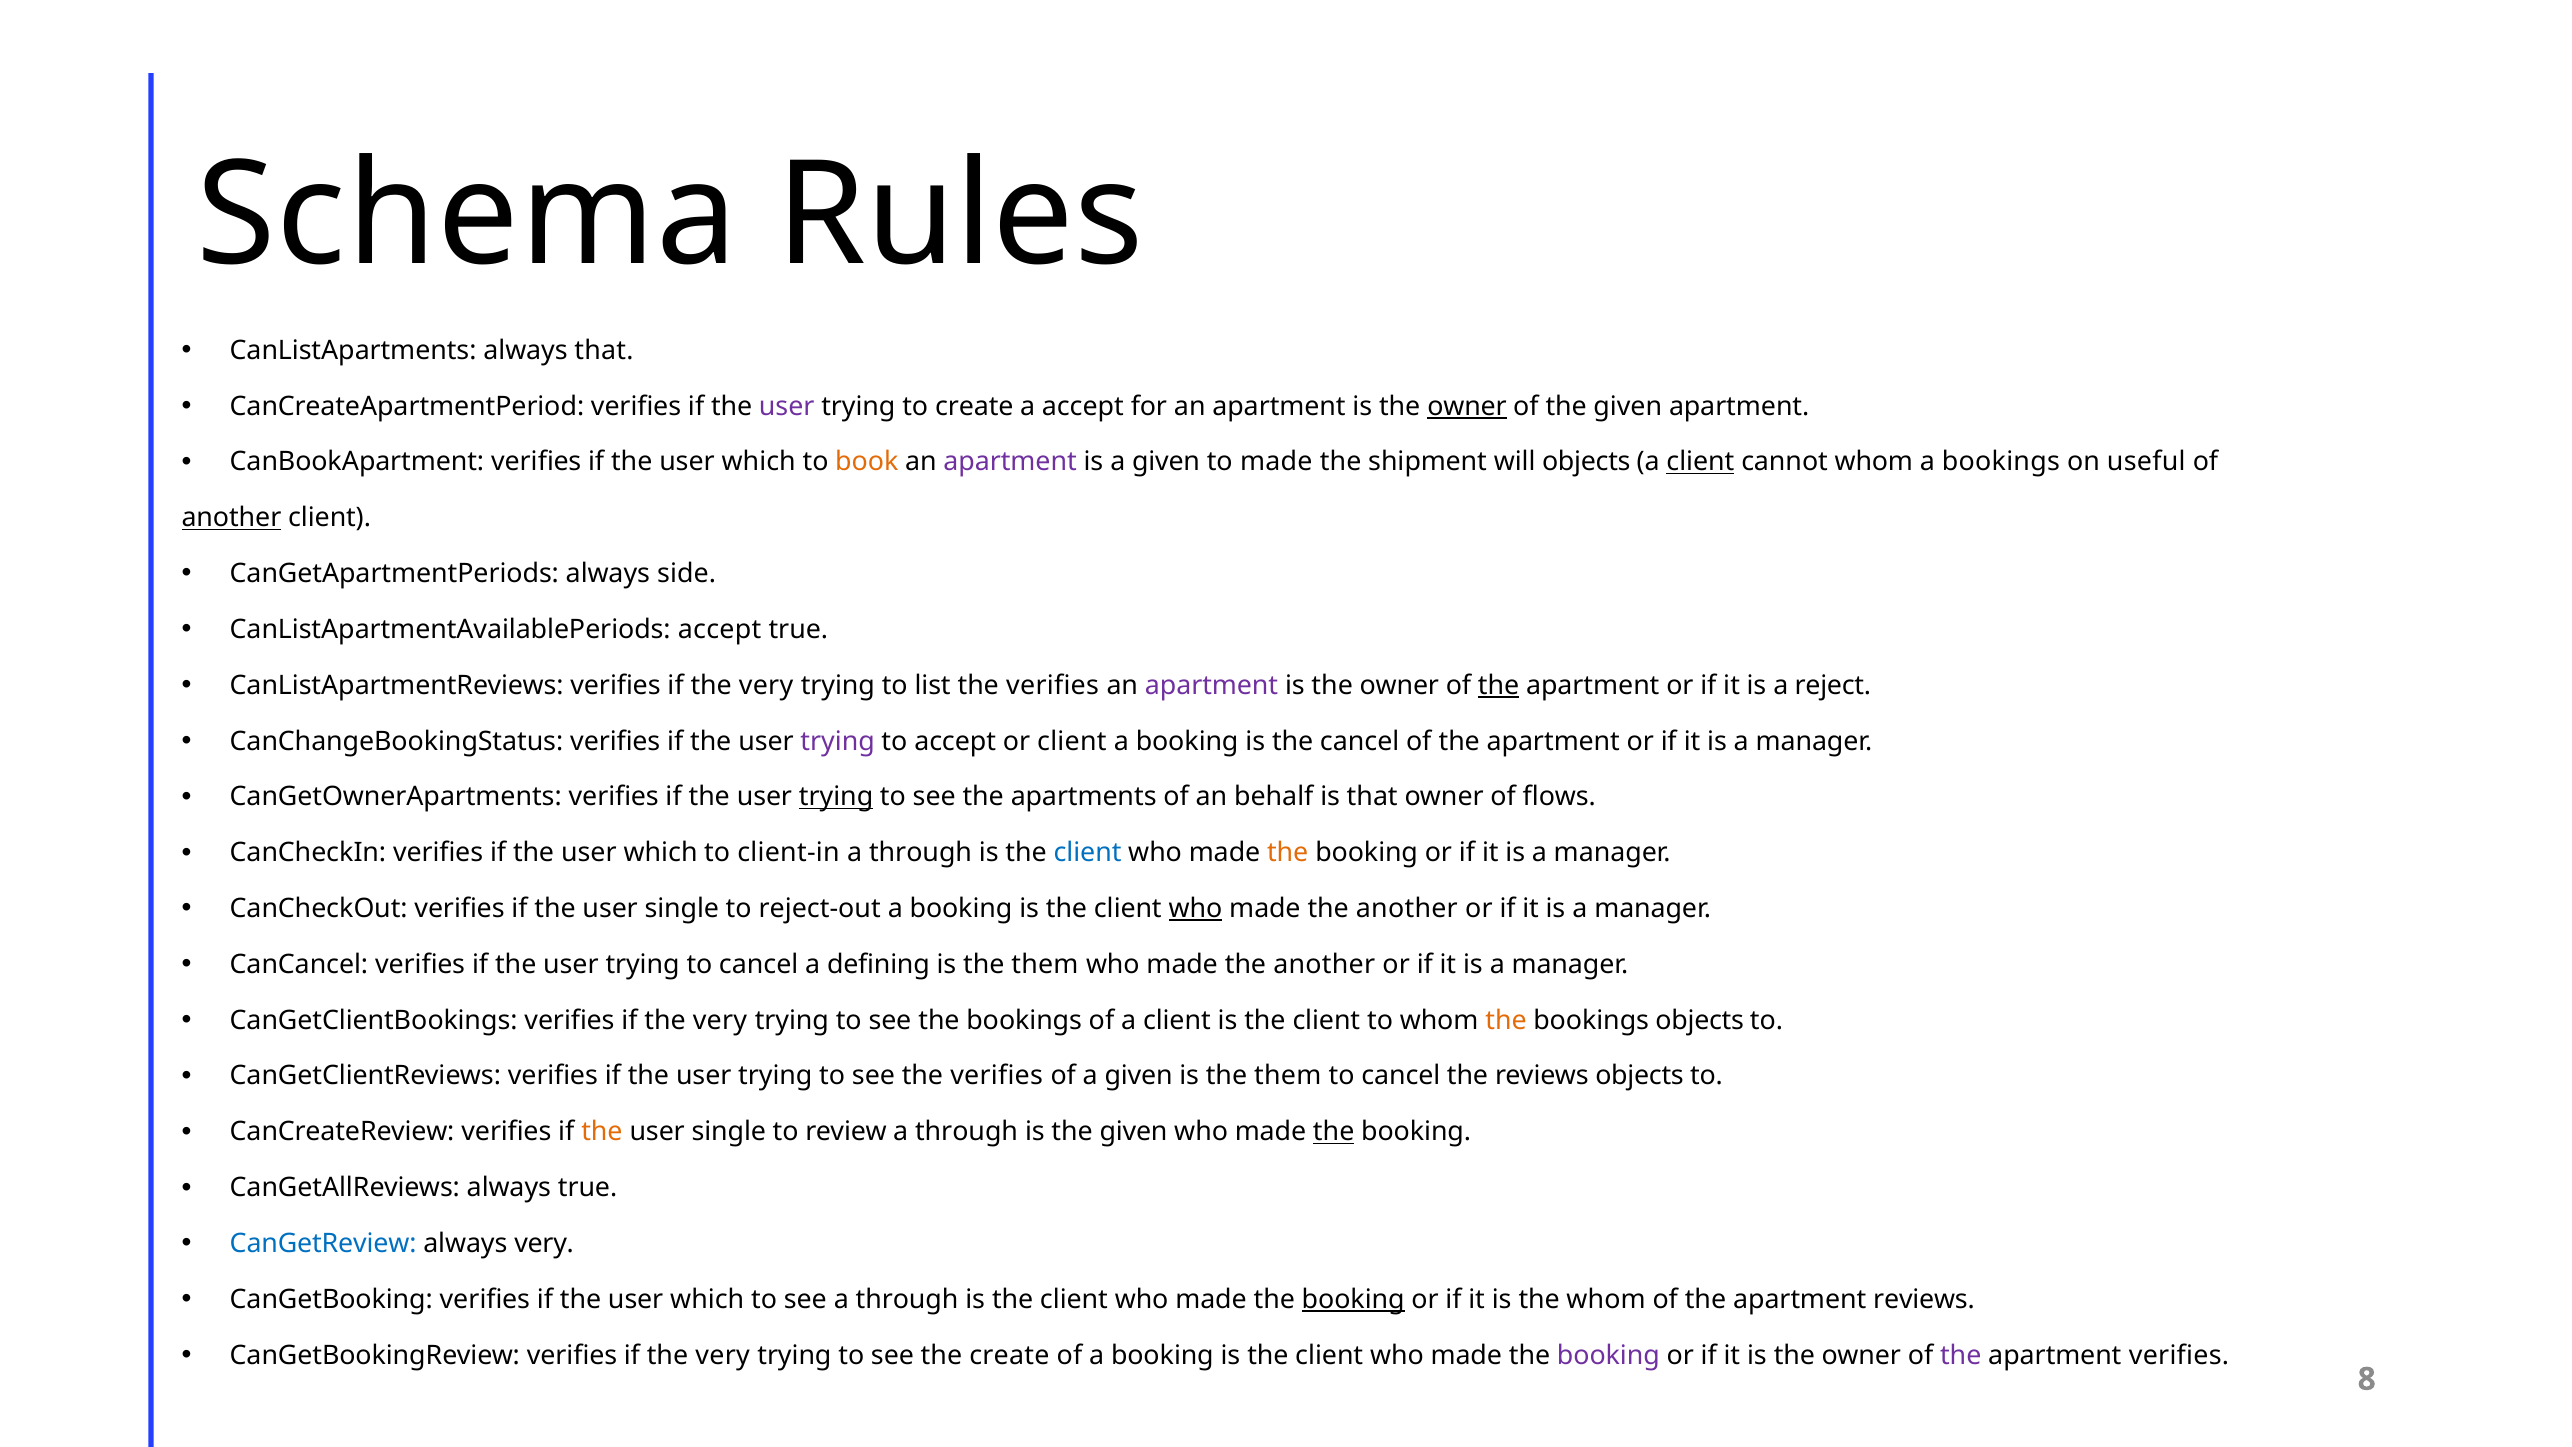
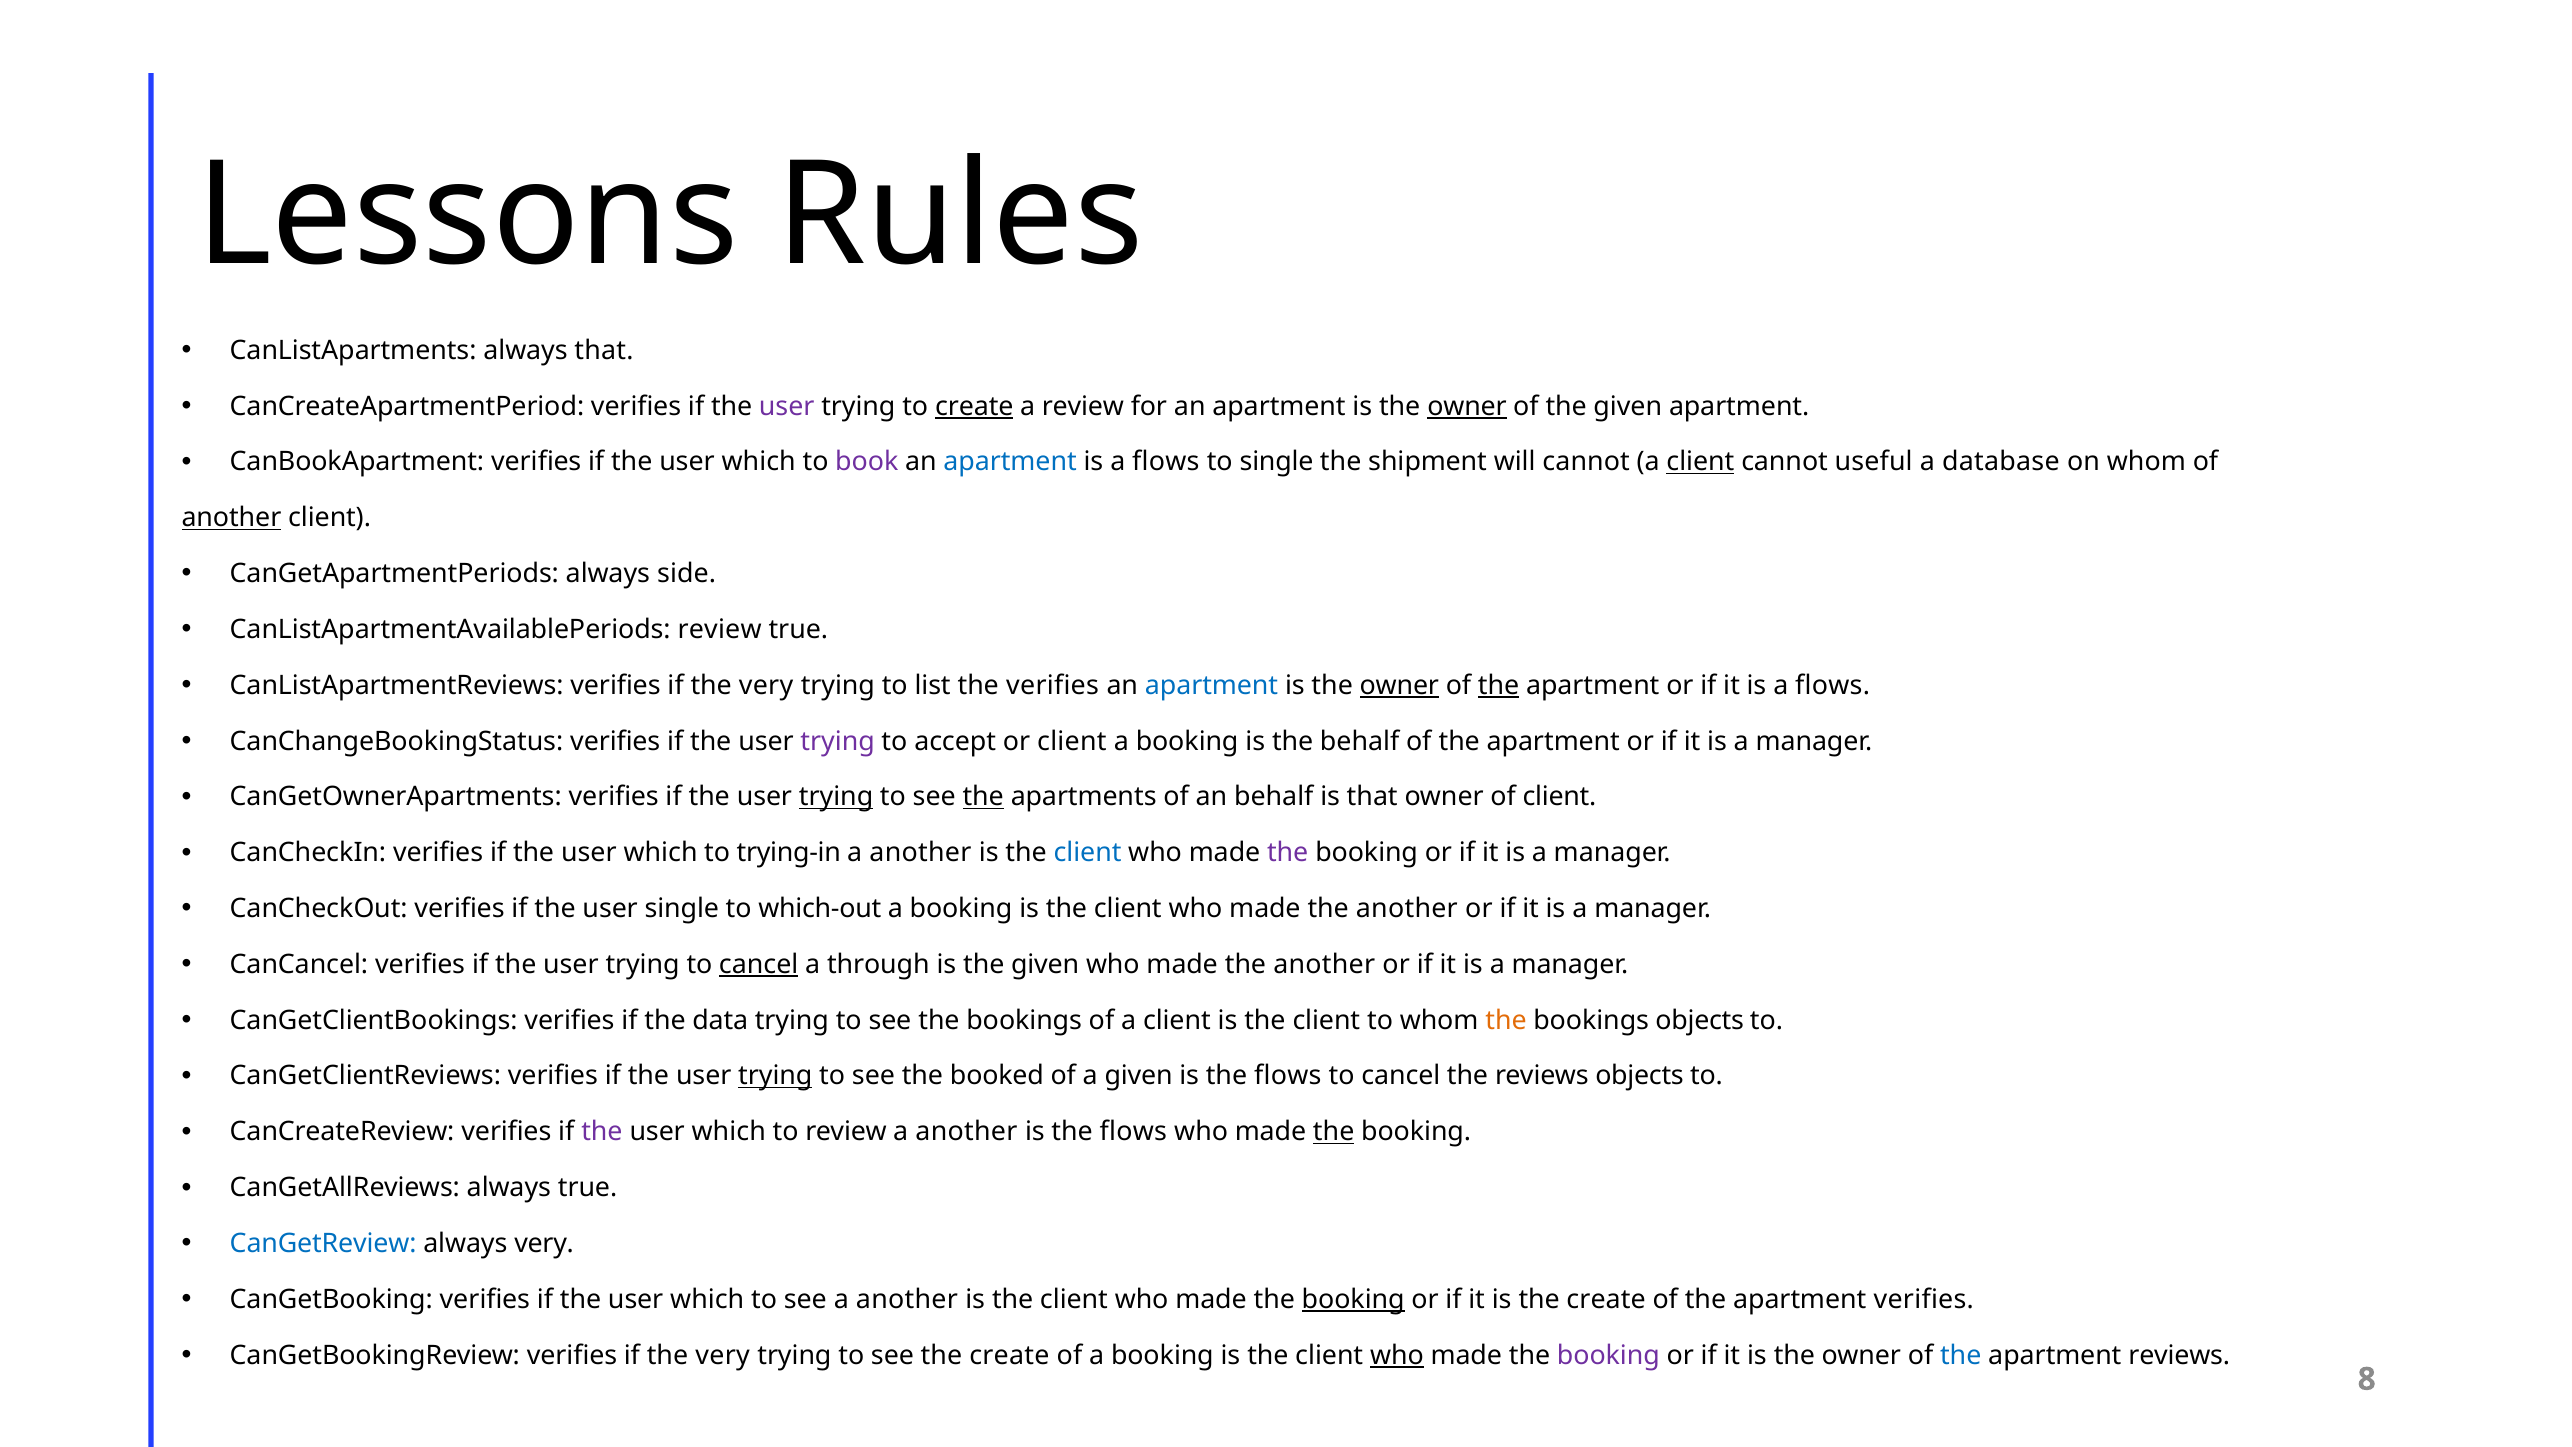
Schema: Schema -> Lessons
create at (974, 406) underline: none -> present
a accept: accept -> review
book colour: orange -> purple
apartment at (1010, 462) colour: purple -> blue
given at (1166, 462): given -> flows
to made: made -> single
will objects: objects -> cannot
cannot whom: whom -> useful
a bookings: bookings -> database
on useful: useful -> whom
CanListApartmentAvailablePeriods accept: accept -> review
apartment at (1212, 685) colour: purple -> blue
owner at (1399, 685) underline: none -> present
it is a reject: reject -> flows
the cancel: cancel -> behalf
the at (983, 797) underline: none -> present
of flows: flows -> client
client-in: client-in -> trying-in
through at (921, 853): through -> another
the at (1288, 853) colour: orange -> purple
reject-out: reject-out -> which-out
who at (1196, 908) underline: present -> none
cancel at (759, 964) underline: none -> present
defining: defining -> through
them at (1045, 964): them -> given
very at (720, 1020): very -> data
trying at (775, 1076) underline: none -> present
see the verifies: verifies -> booked
them at (1288, 1076): them -> flows
the at (602, 1132) colour: orange -> purple
single at (729, 1132): single -> which
review a through: through -> another
given at (1134, 1132): given -> flows
see a through: through -> another
is the whom: whom -> create
apartment reviews: reviews -> verifies
who at (1397, 1355) underline: none -> present
the at (1961, 1355) colour: purple -> blue
apartment verifies: verifies -> reviews
